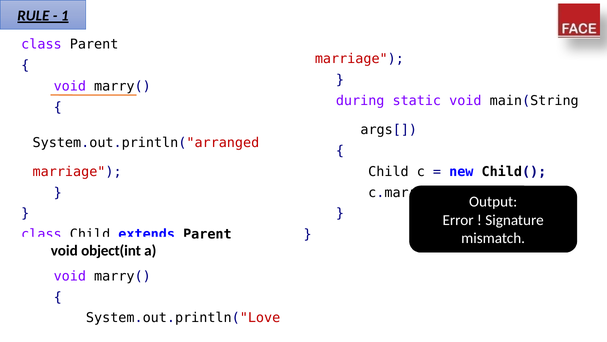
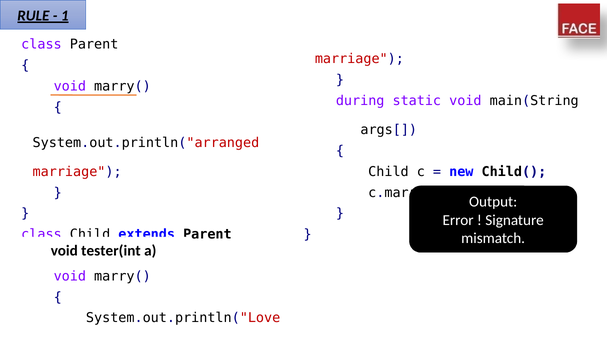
object(int: object(int -> tester(int
